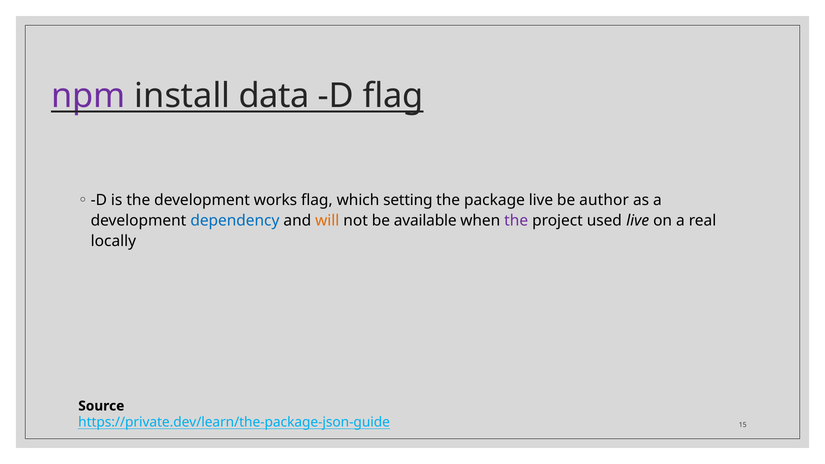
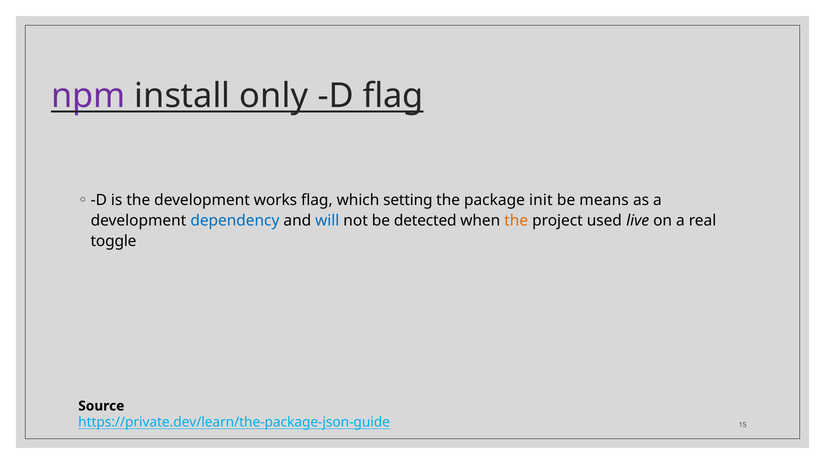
data: data -> only
package live: live -> init
author: author -> means
will colour: orange -> blue
available: available -> detected
the at (516, 221) colour: purple -> orange
locally: locally -> toggle
